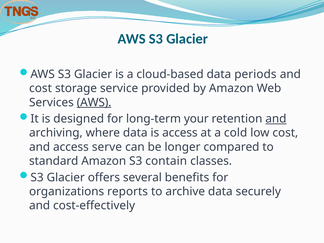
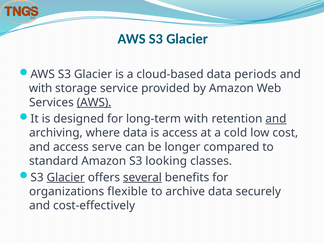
cost at (41, 88): cost -> with
long-term your: your -> with
contain: contain -> looking
Glacier at (66, 177) underline: none -> present
several underline: none -> present
reports: reports -> flexible
